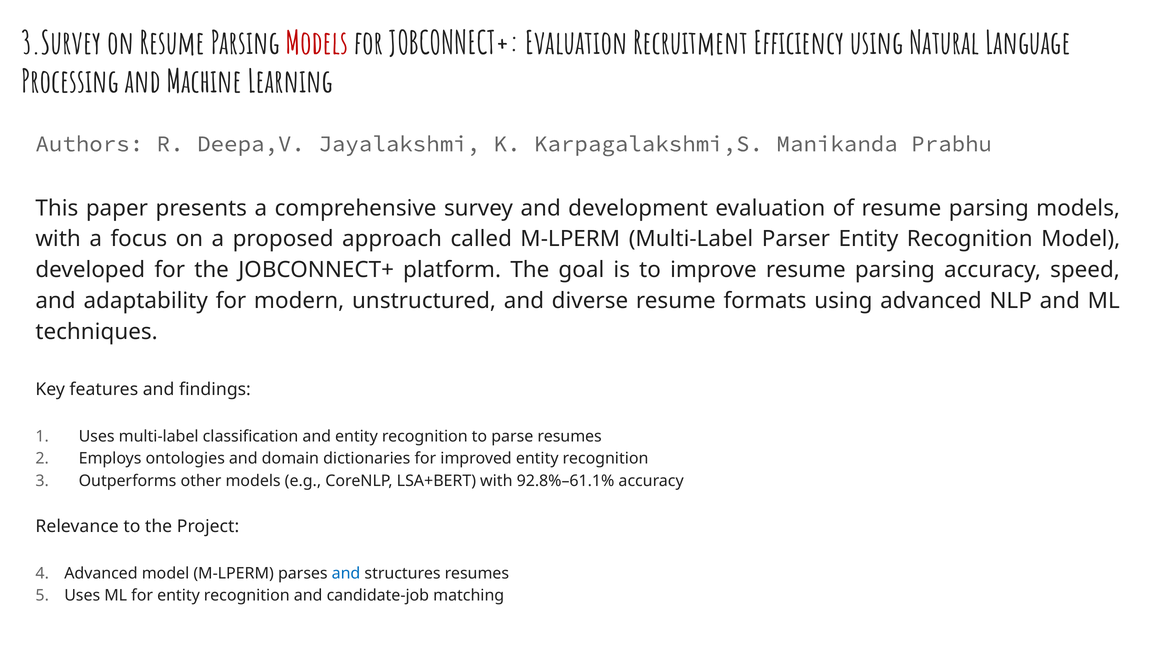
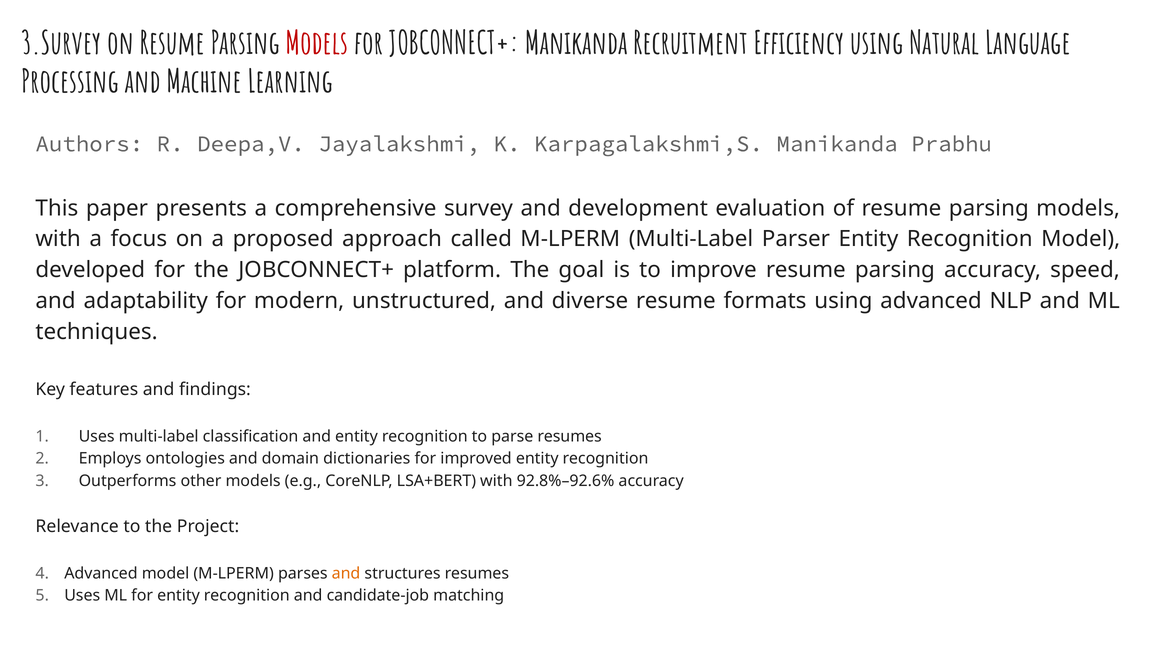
JOBCONNECT+ Evaluation: Evaluation -> Manikanda
92.8%–61.1%: 92.8%–61.1% -> 92.8%–92.6%
and at (346, 574) colour: blue -> orange
